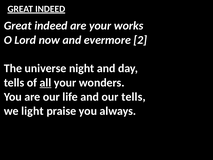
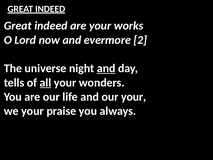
and at (106, 68) underline: none -> present
our tells: tells -> your
we light: light -> your
